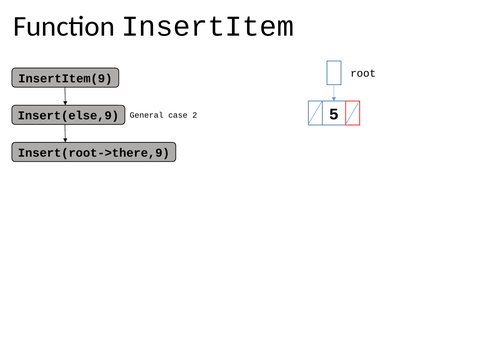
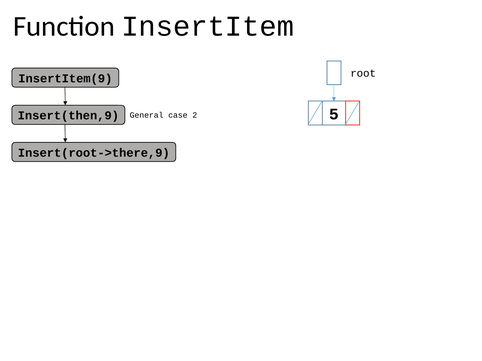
Insert(else,9: Insert(else,9 -> Insert(then,9
